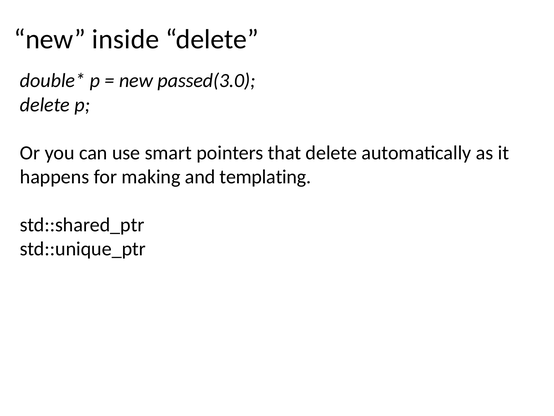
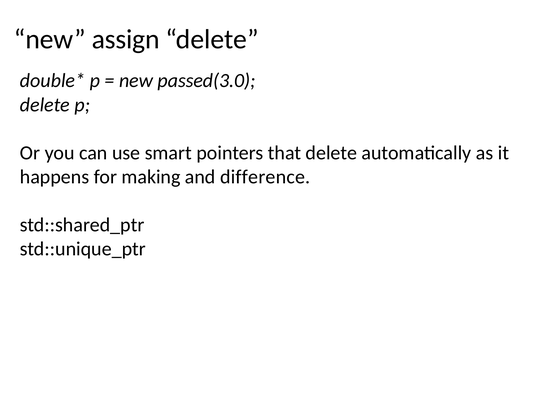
inside: inside -> assign
templating: templating -> difference
